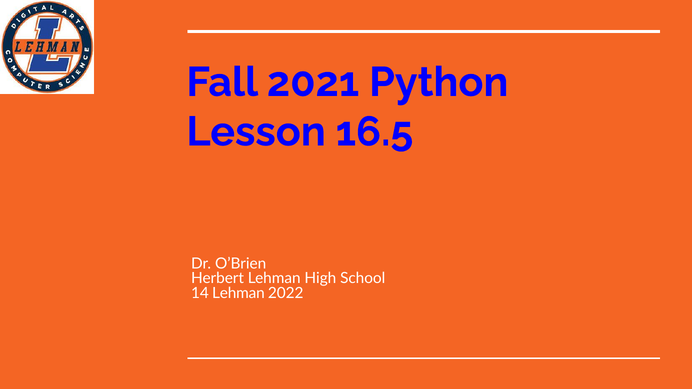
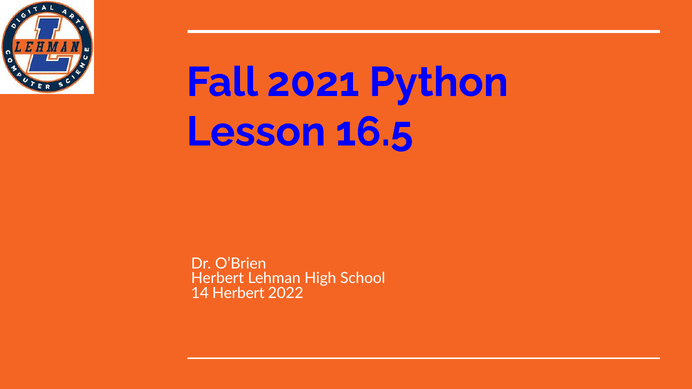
14 Lehman: Lehman -> Herbert
